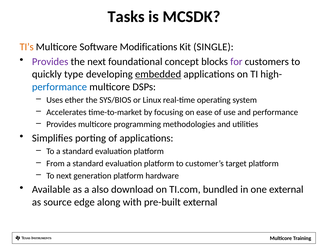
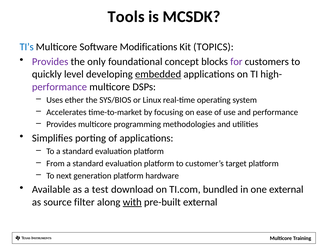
Tasks: Tasks -> Tools
TI’s colour: orange -> blue
SINGLE: SINGLE -> TOPICS
the next: next -> only
type: type -> level
performance at (60, 87) colour: blue -> purple
also: also -> test
edge: edge -> filter
with underline: none -> present
